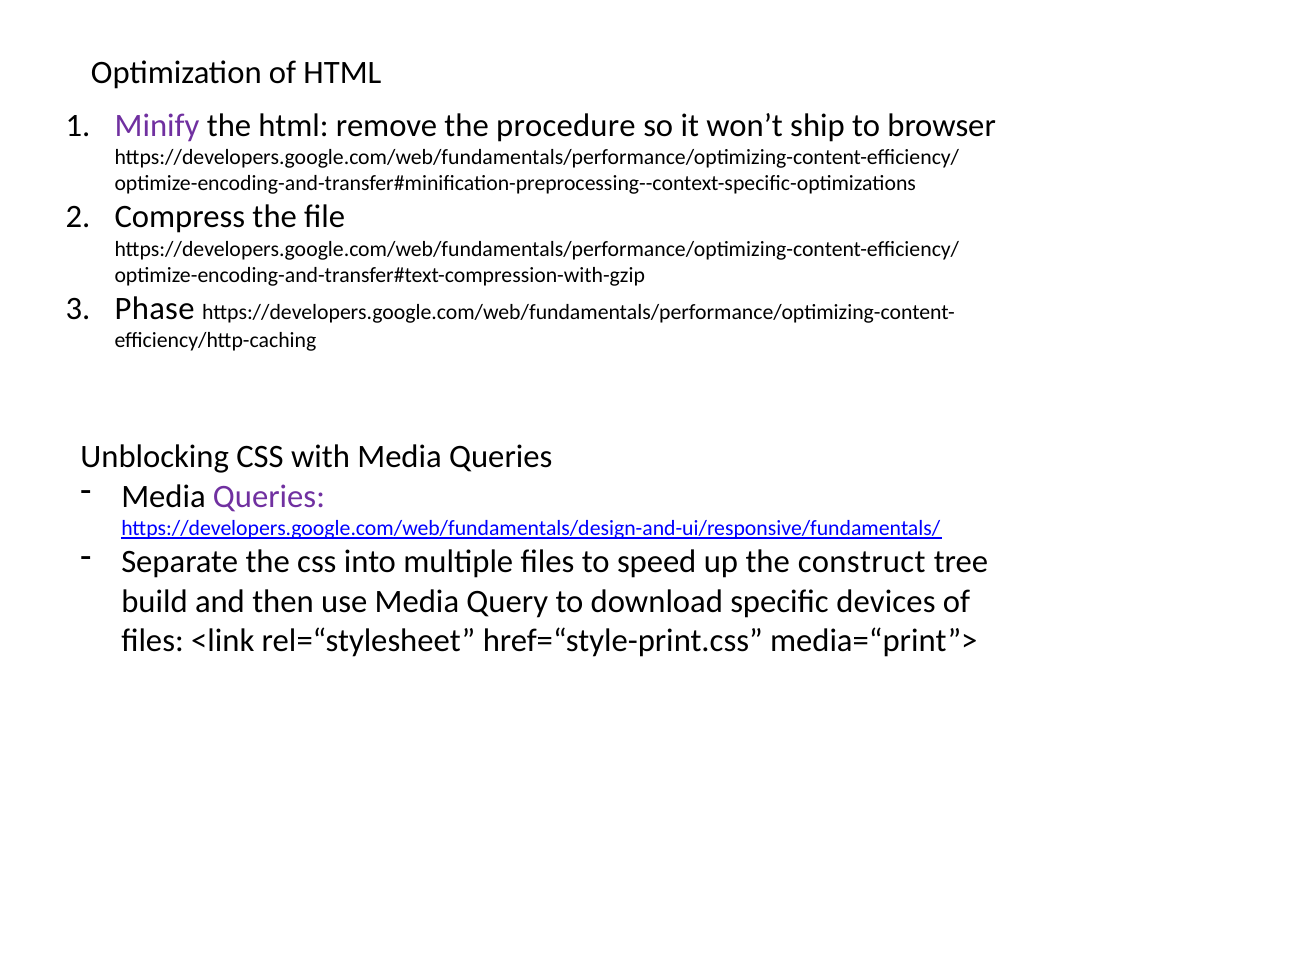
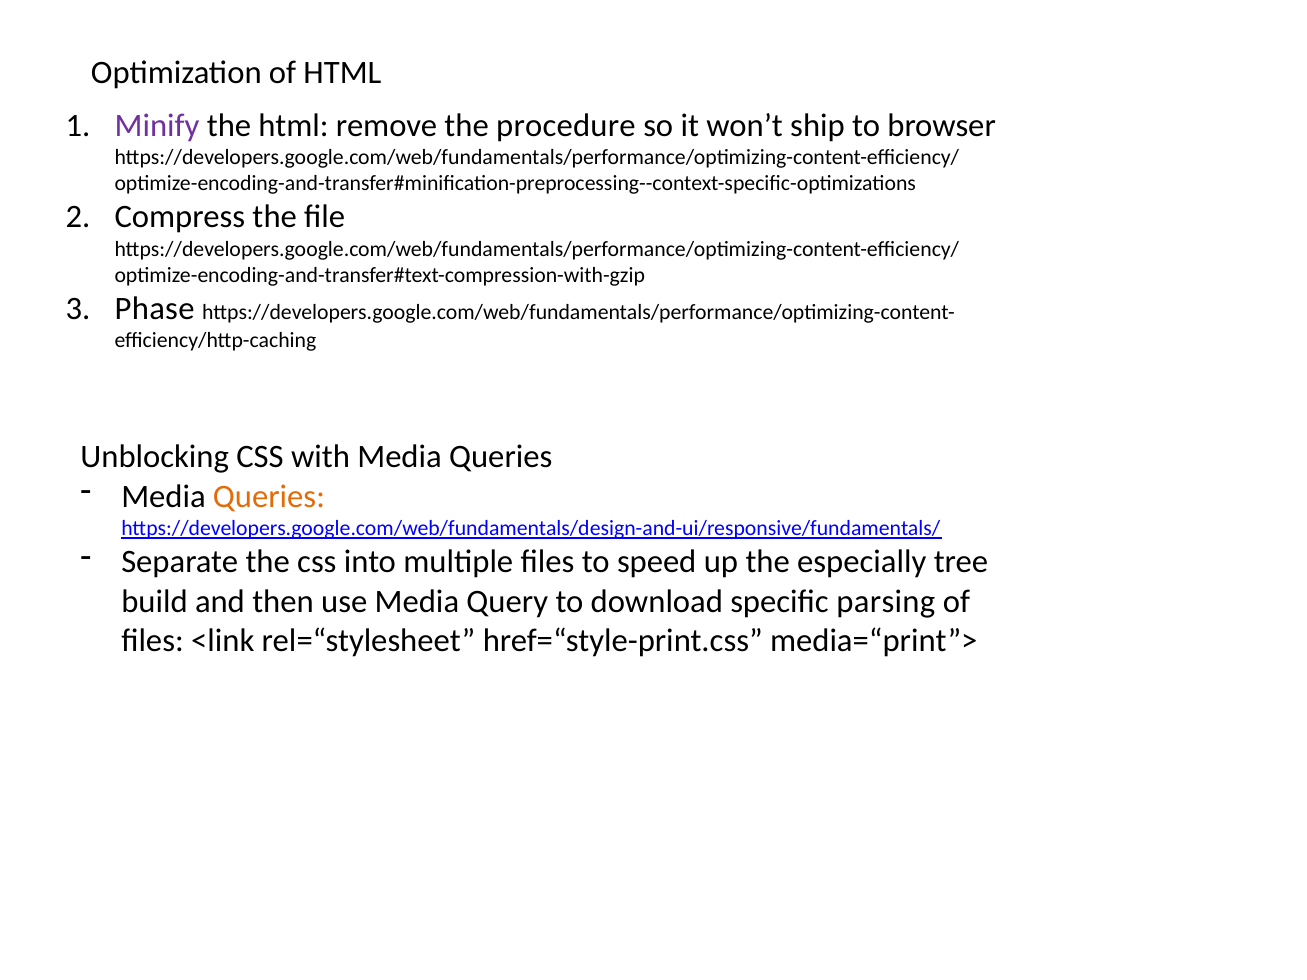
Queries at (269, 497) colour: purple -> orange
construct: construct -> especially
devices: devices -> parsing
